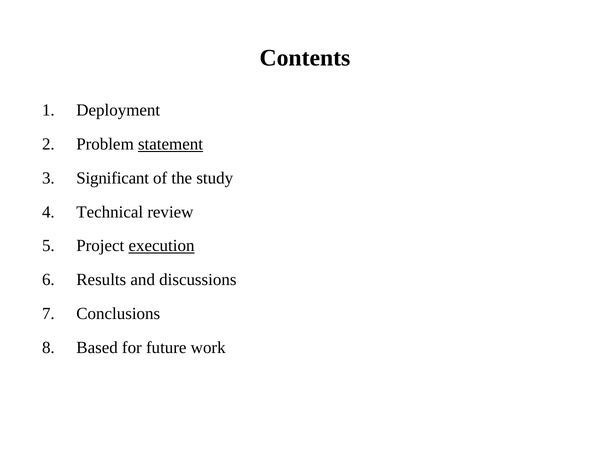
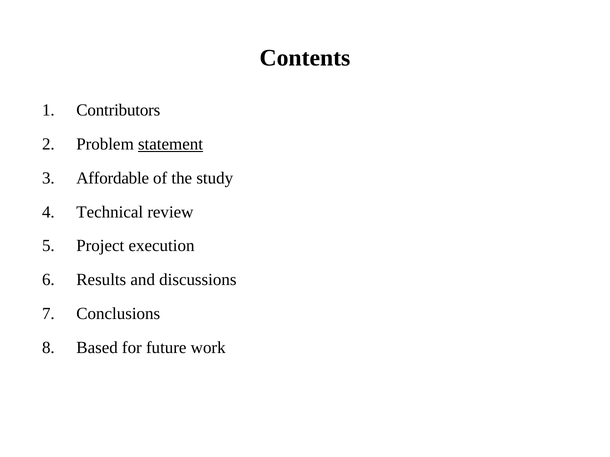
Deployment: Deployment -> Contributors
Significant: Significant -> Affordable
execution underline: present -> none
